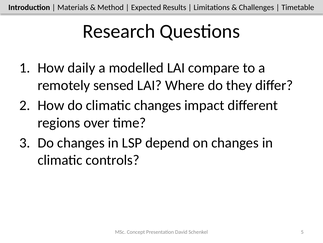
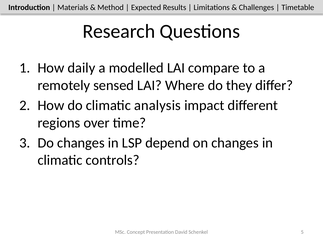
climatic changes: changes -> analysis
